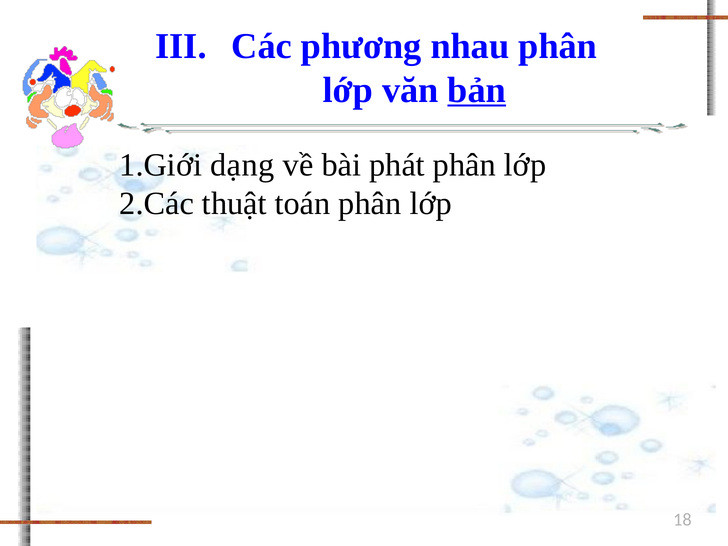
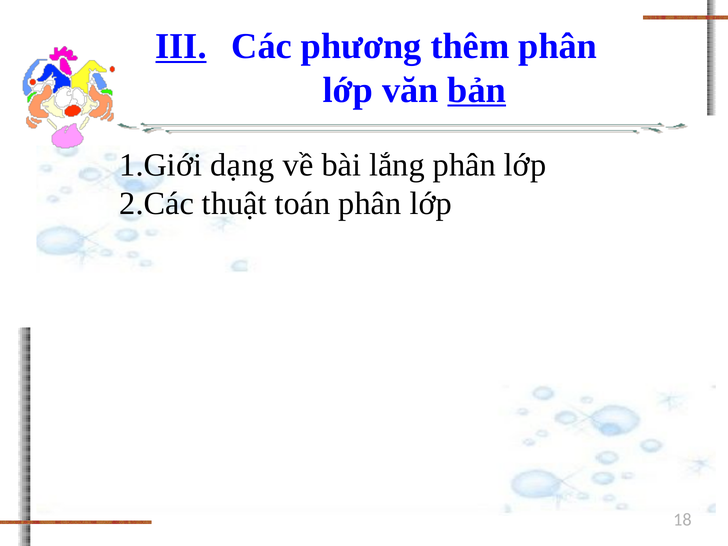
III underline: none -> present
nhau: nhau -> thêm
phát: phát -> lắng
